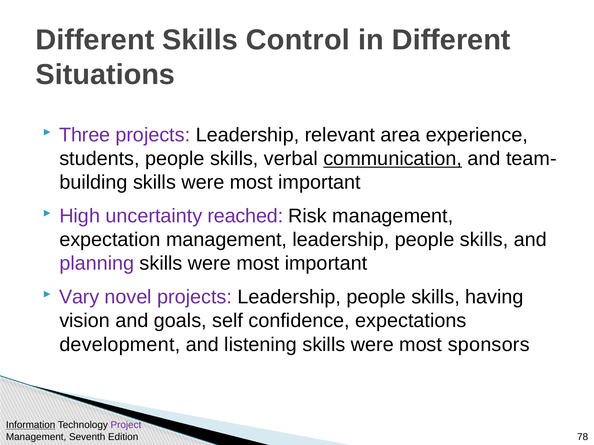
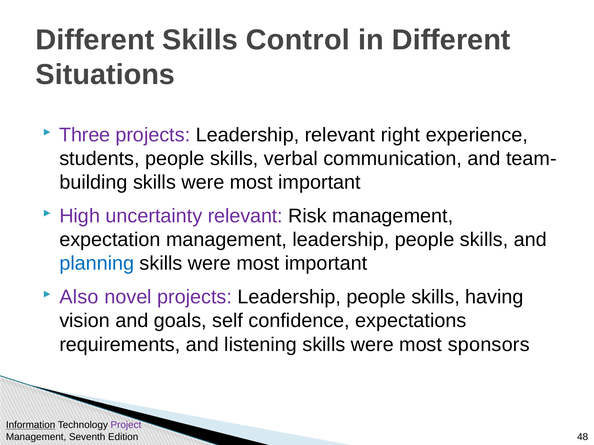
area: area -> right
communication underline: present -> none
uncertainty reached: reached -> relevant
planning colour: purple -> blue
Vary: Vary -> Also
development: development -> requirements
78: 78 -> 48
